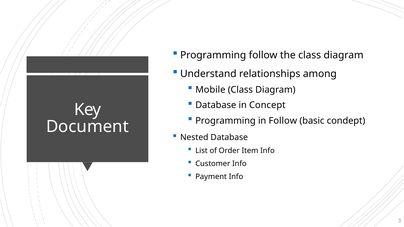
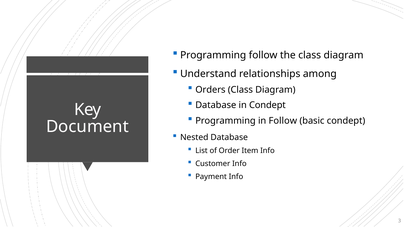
Mobile: Mobile -> Orders
in Concept: Concept -> Condept
